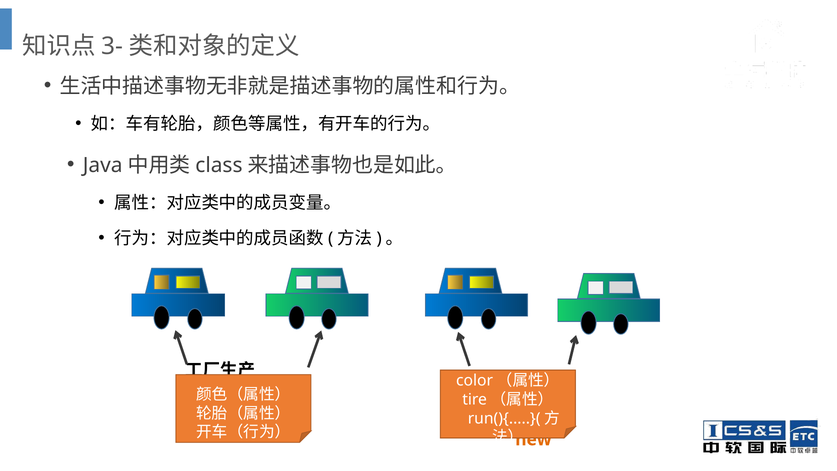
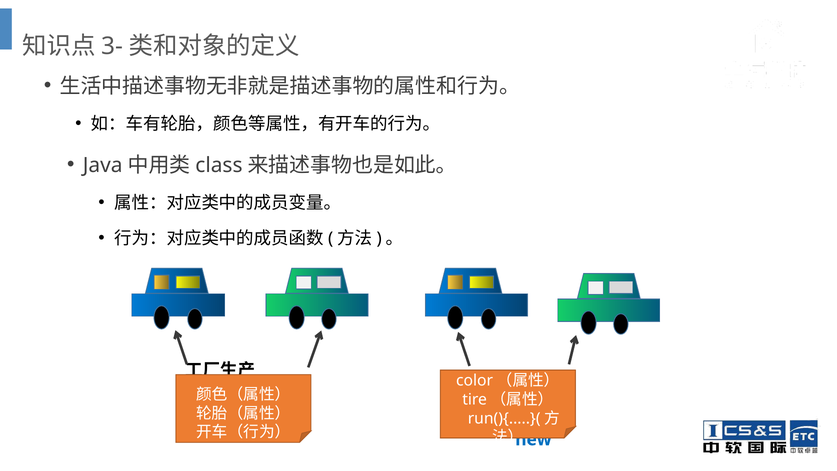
new at (533, 439) colour: orange -> blue
